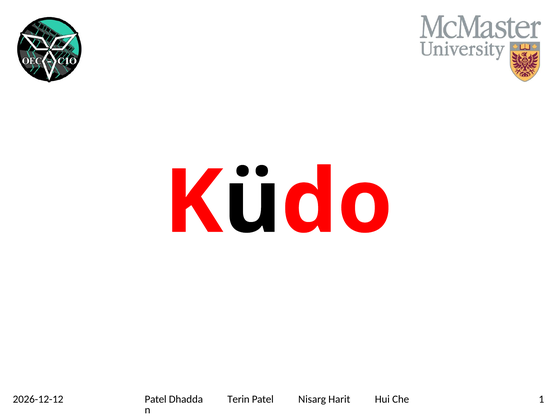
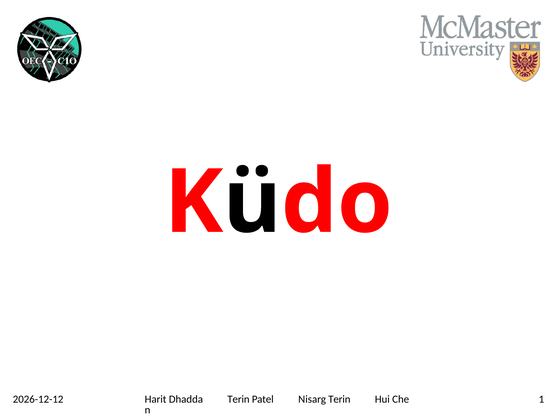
Patel at (156, 399): Patel -> Harit
Nisarg Harit: Harit -> Terin
